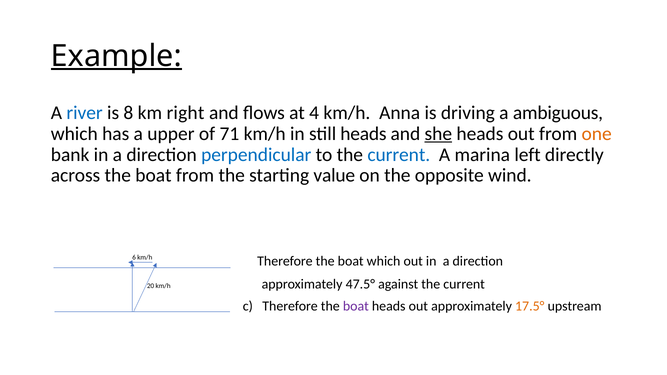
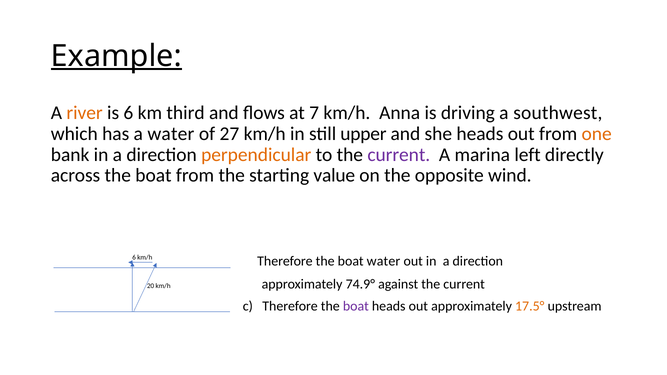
river colour: blue -> orange
is 8: 8 -> 6
right: right -> third
4: 4 -> 7
ambiguous: ambiguous -> southwest
a upper: upper -> water
71: 71 -> 27
still heads: heads -> upper
she underline: present -> none
perpendicular colour: blue -> orange
current at (399, 155) colour: blue -> purple
boat which: which -> water
47.5°: 47.5° -> 74.9°
